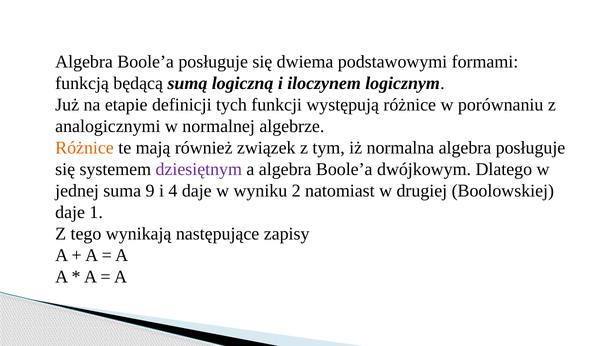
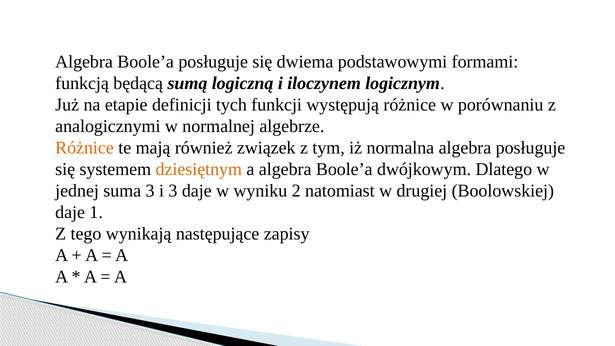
dziesiętnym colour: purple -> orange
suma 9: 9 -> 3
i 4: 4 -> 3
